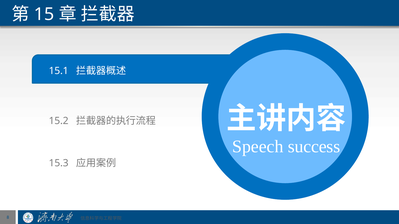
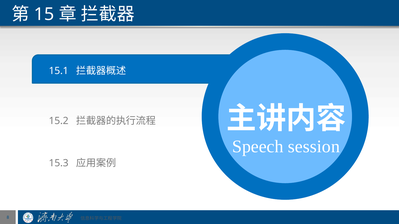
success: success -> session
